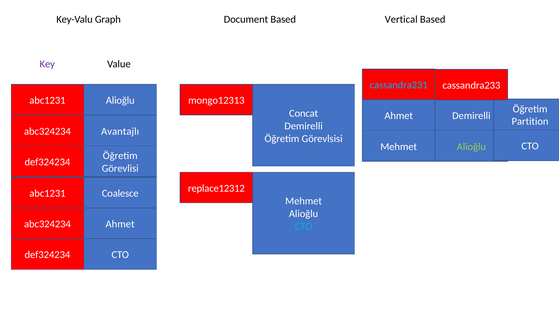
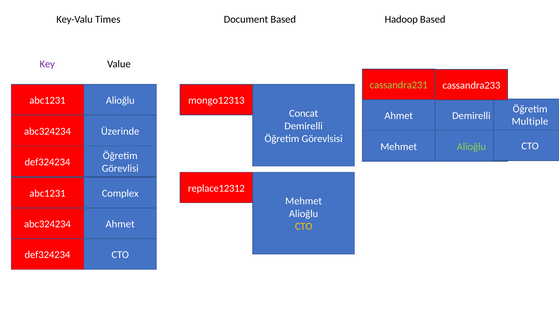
Graph: Graph -> Times
Vertical: Vertical -> Hadoop
cassandra231 colour: light blue -> light green
Partition: Partition -> Multiple
Avantajlı: Avantajlı -> Üzerinde
Coalesce: Coalesce -> Complex
CTO at (304, 227) colour: light blue -> yellow
